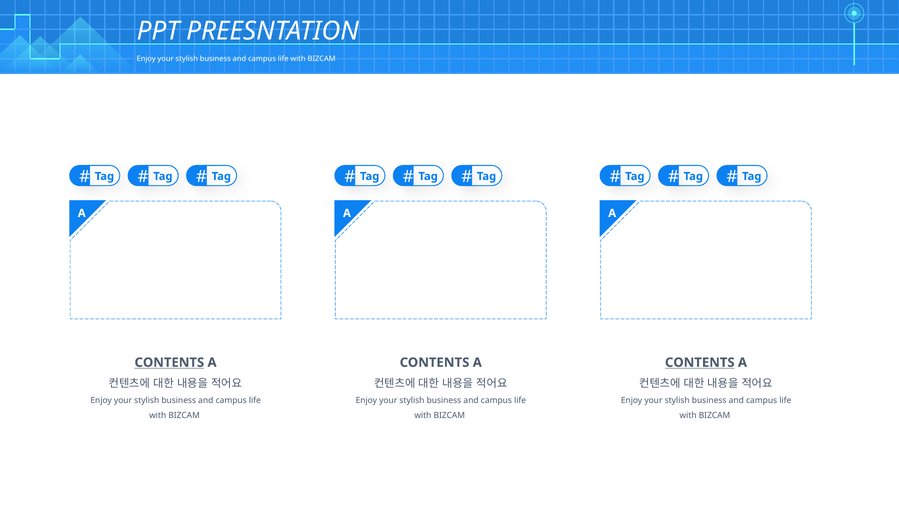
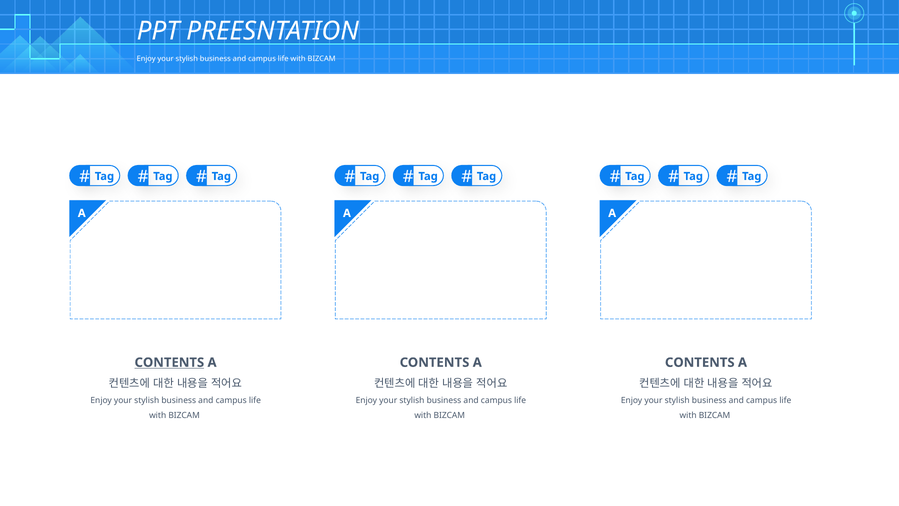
CONTENTS at (700, 362) underline: present -> none
